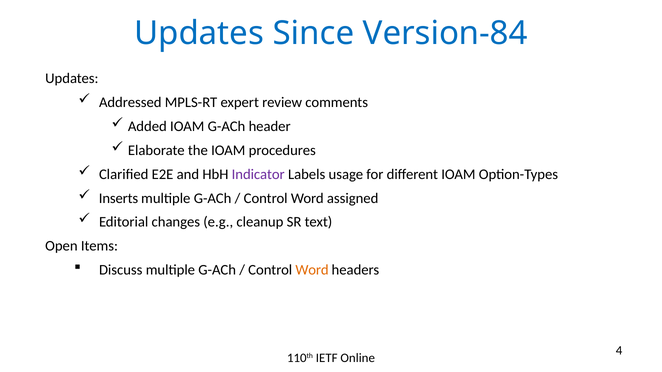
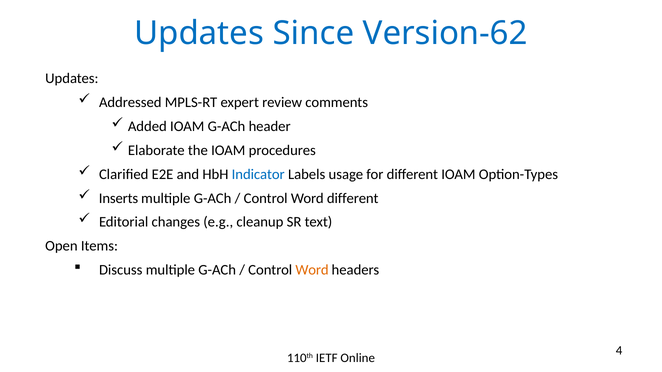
Version-84: Version-84 -> Version-62
Indicator colour: purple -> blue
Word assigned: assigned -> different
